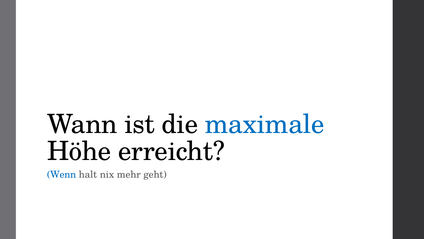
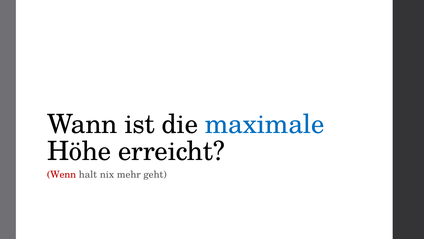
Wenn colour: blue -> red
